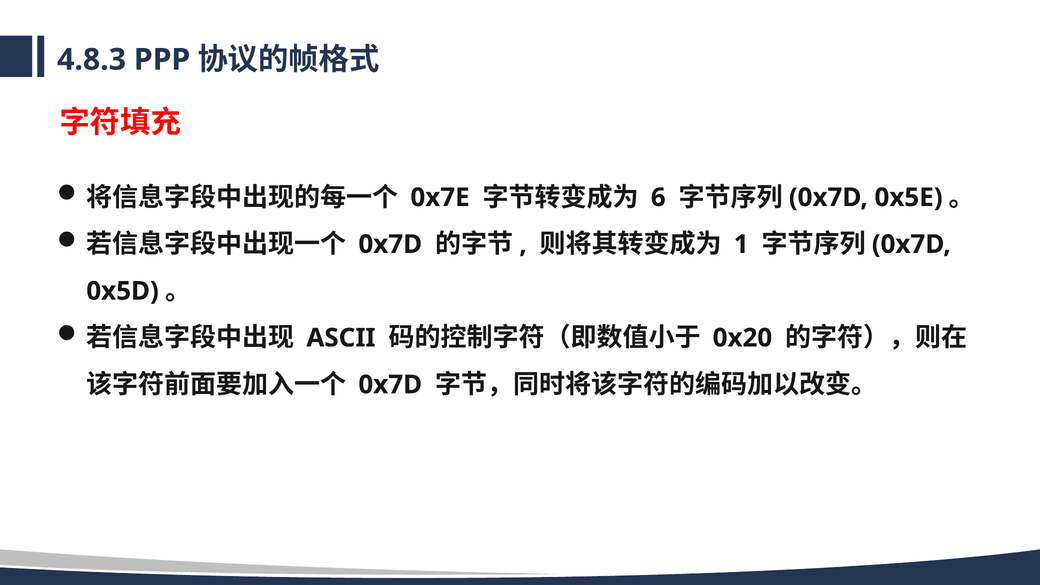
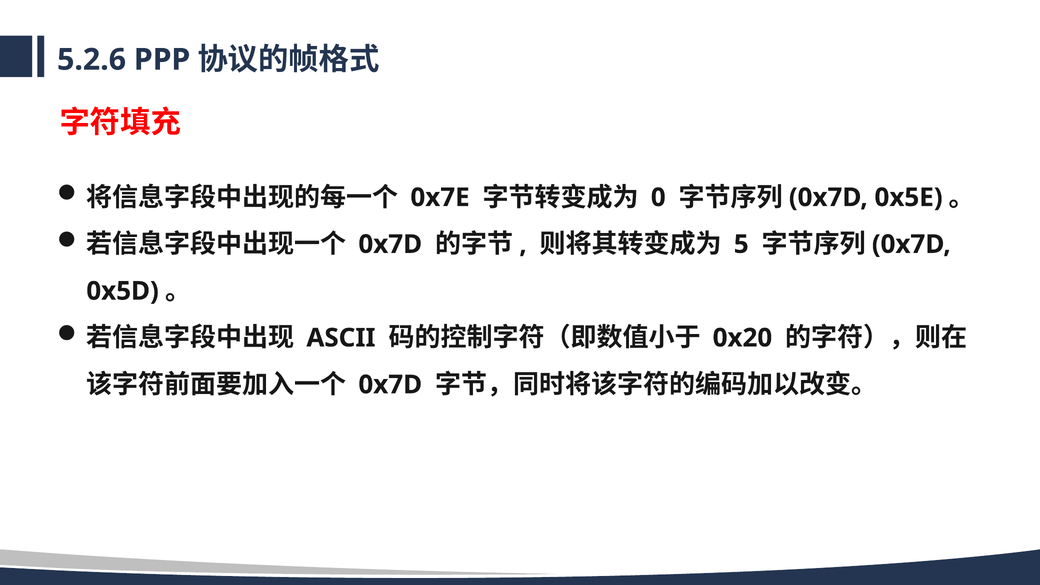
4.8.3: 4.8.3 -> 5.2.6
6: 6 -> 0
1: 1 -> 5
